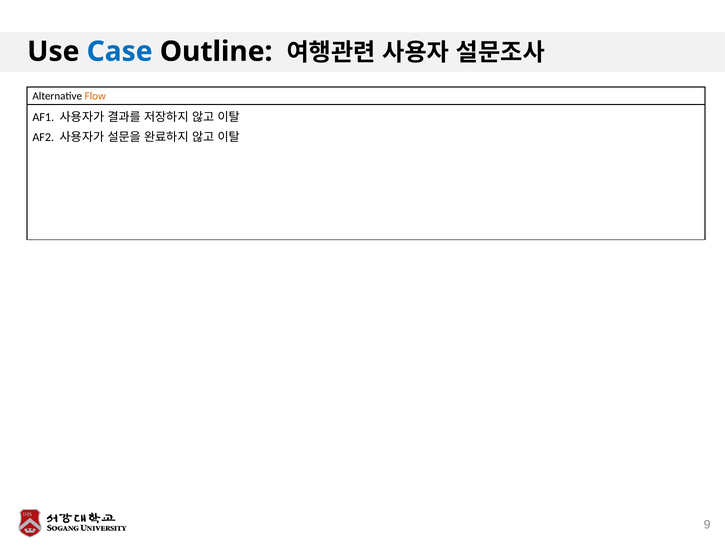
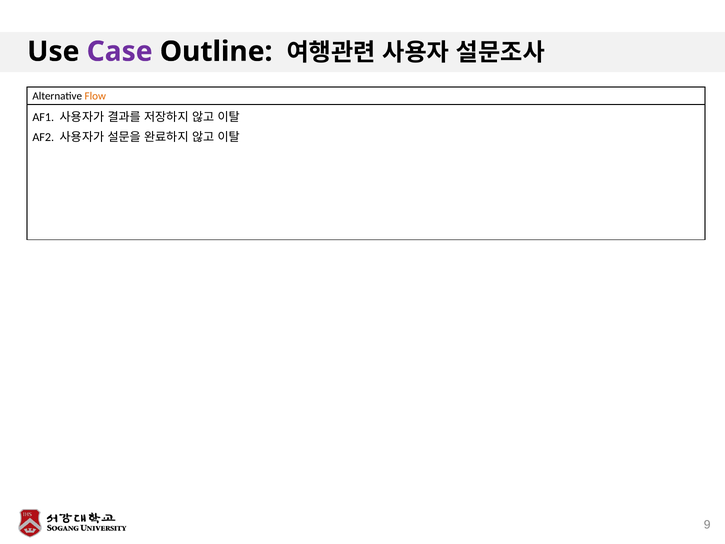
Case colour: blue -> purple
